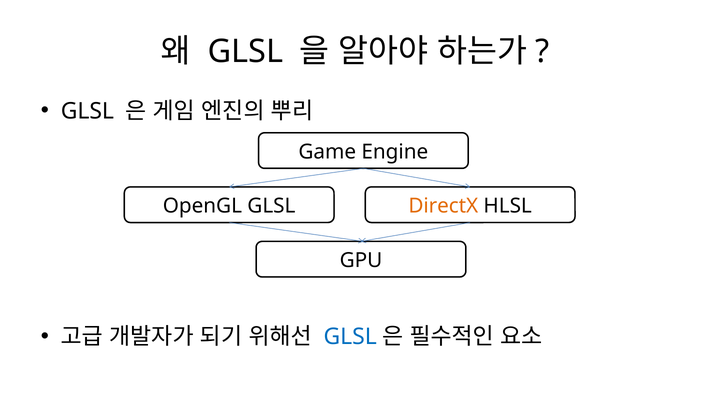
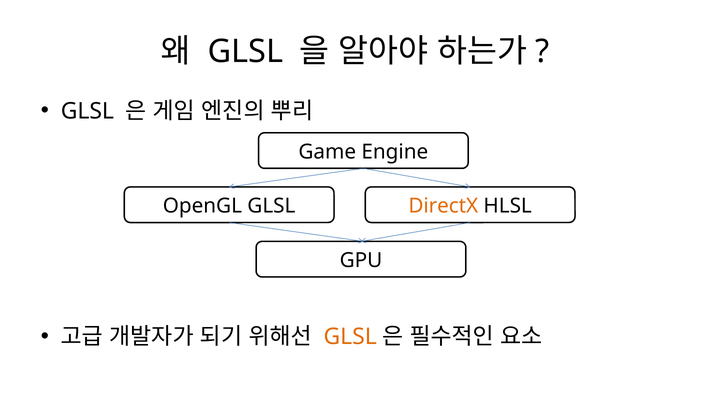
GLSL at (350, 337) colour: blue -> orange
